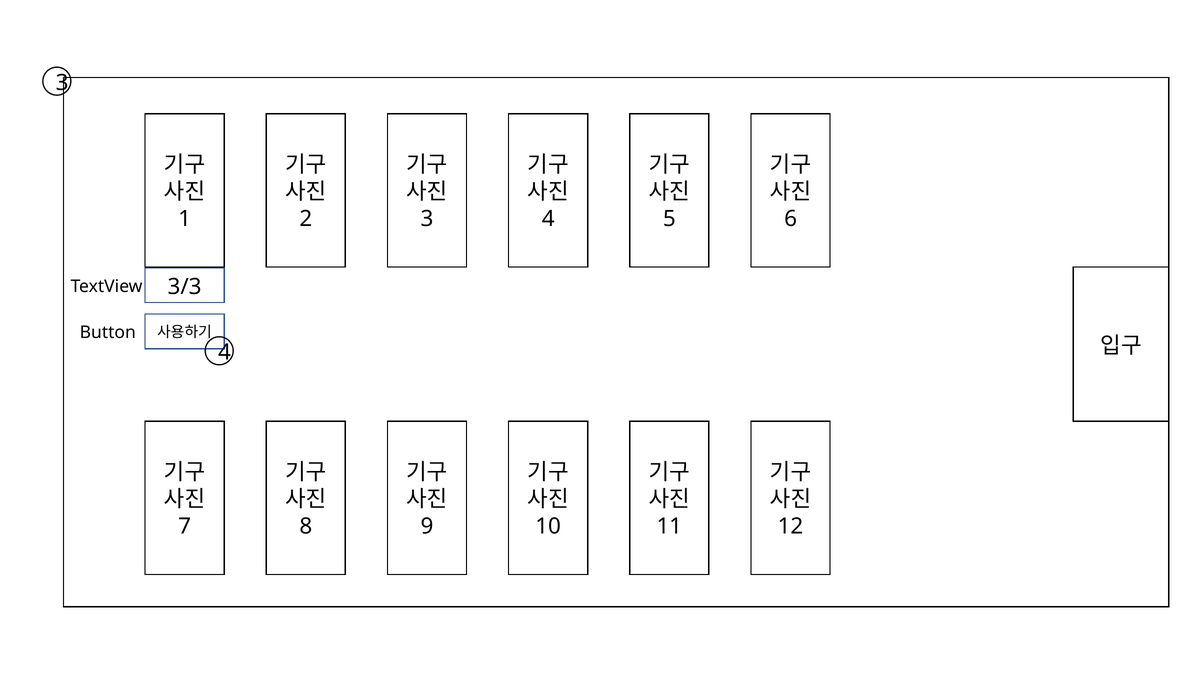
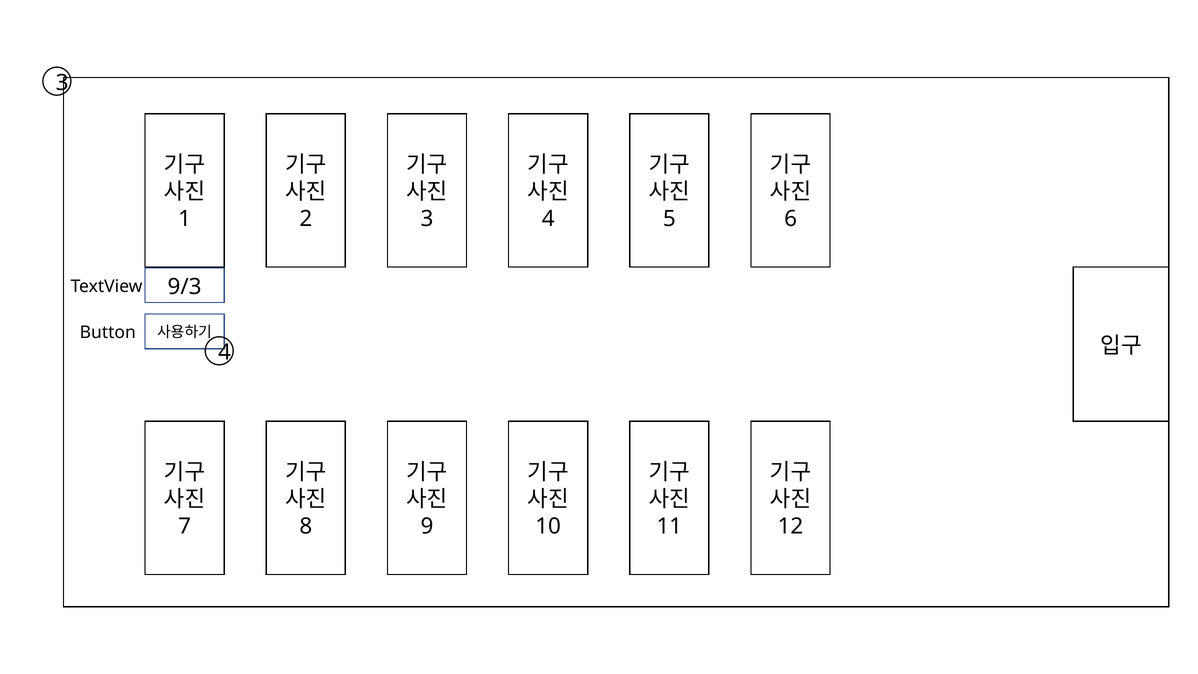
3/3: 3/3 -> 9/3
